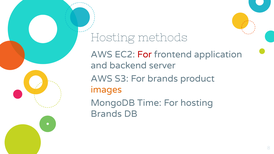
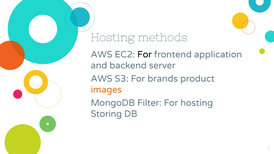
For at (145, 55) colour: red -> black
Time: Time -> Filter
Brands at (106, 114): Brands -> Storing
